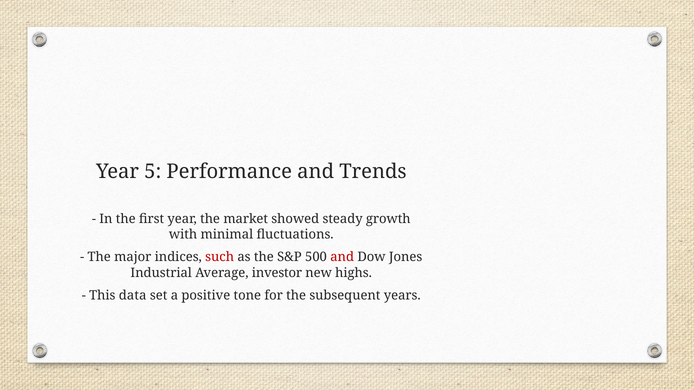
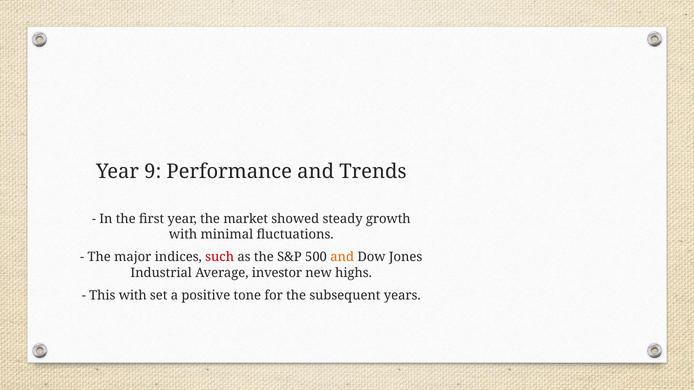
5: 5 -> 9
and at (342, 257) colour: red -> orange
This data: data -> with
